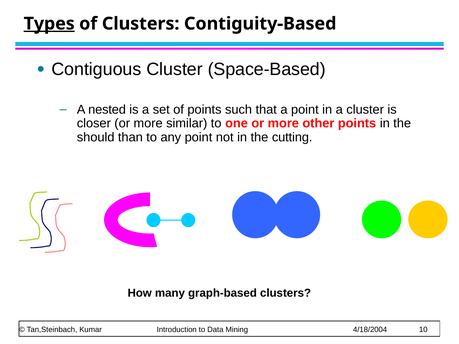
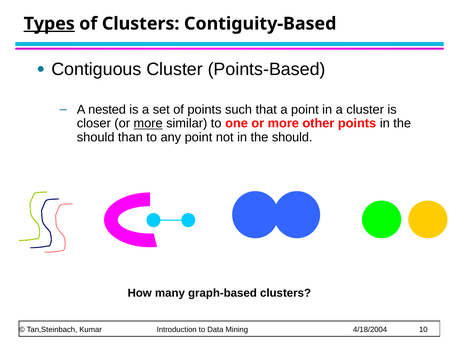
Space-Based: Space-Based -> Points-Based
more at (148, 123) underline: none -> present
not in the cutting: cutting -> should
